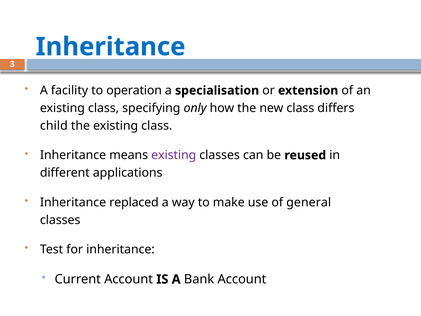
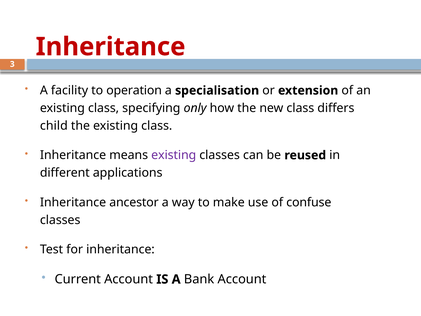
Inheritance at (111, 47) colour: blue -> red
replaced: replaced -> ancestor
general: general -> confuse
